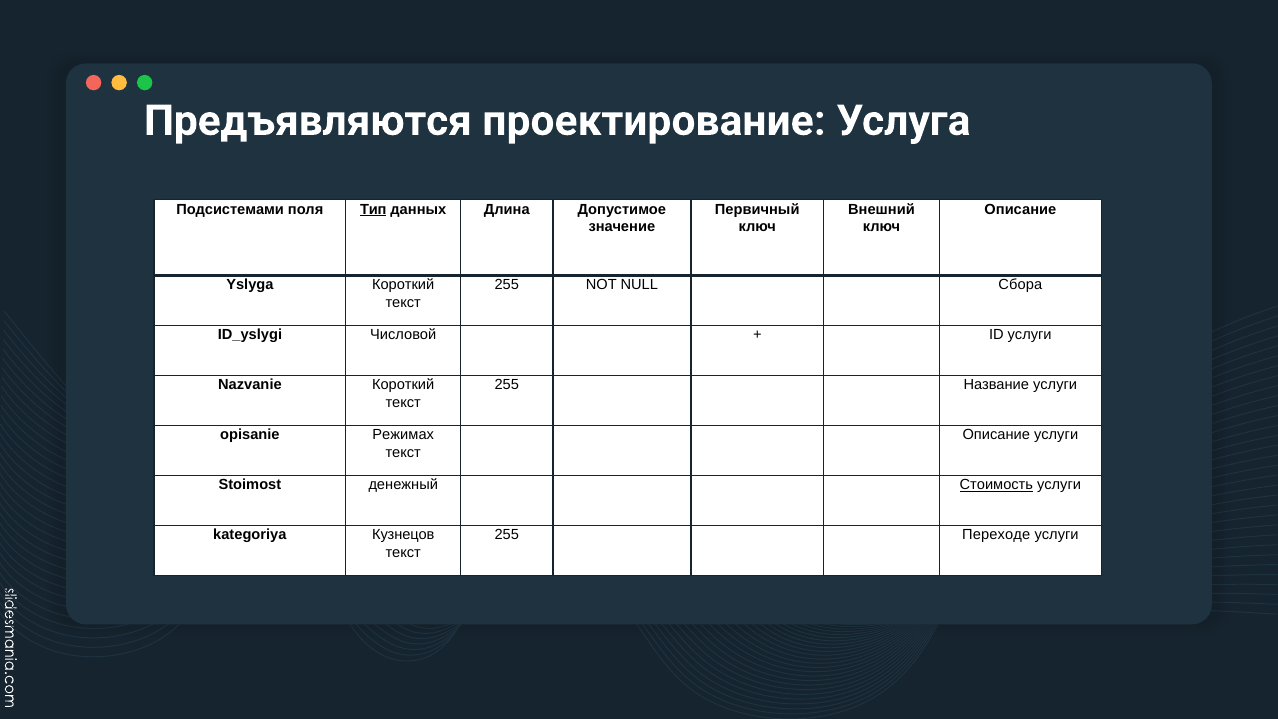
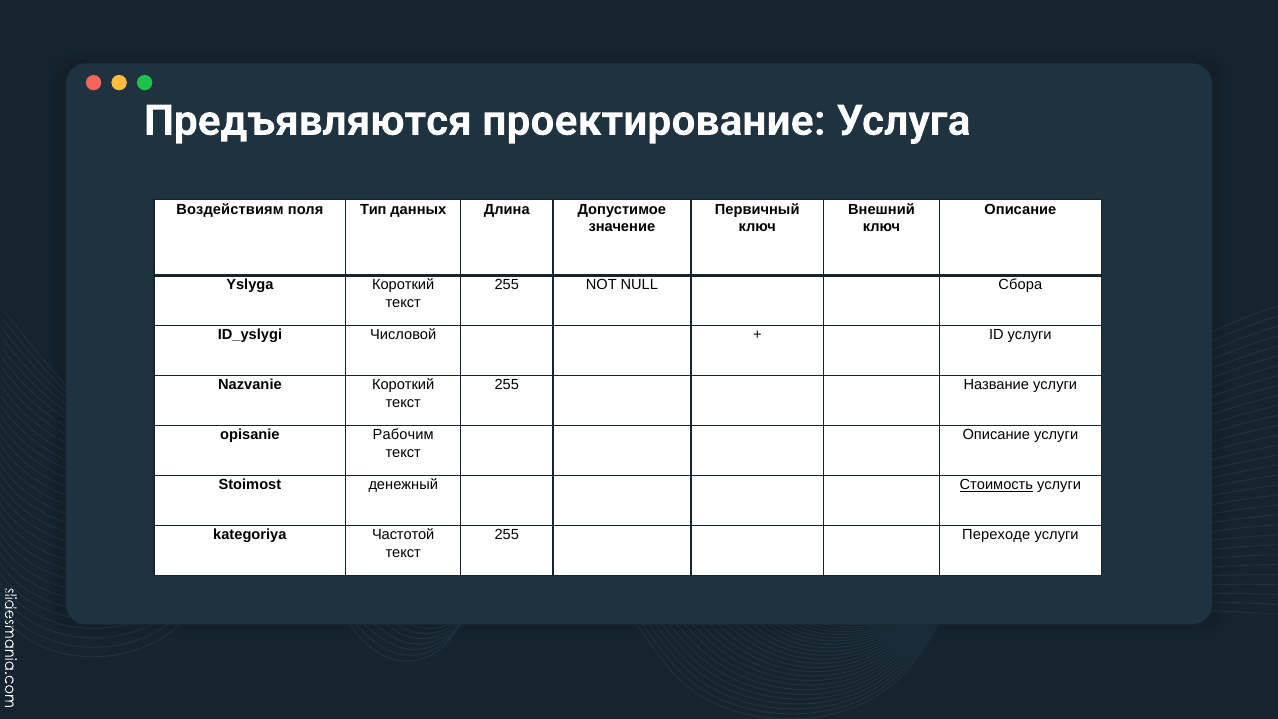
Подсистемами: Подсистемами -> Воздействиям
Тип underline: present -> none
Режимах: Режимах -> Рабочим
Кузнецов: Кузнецов -> Частотой
